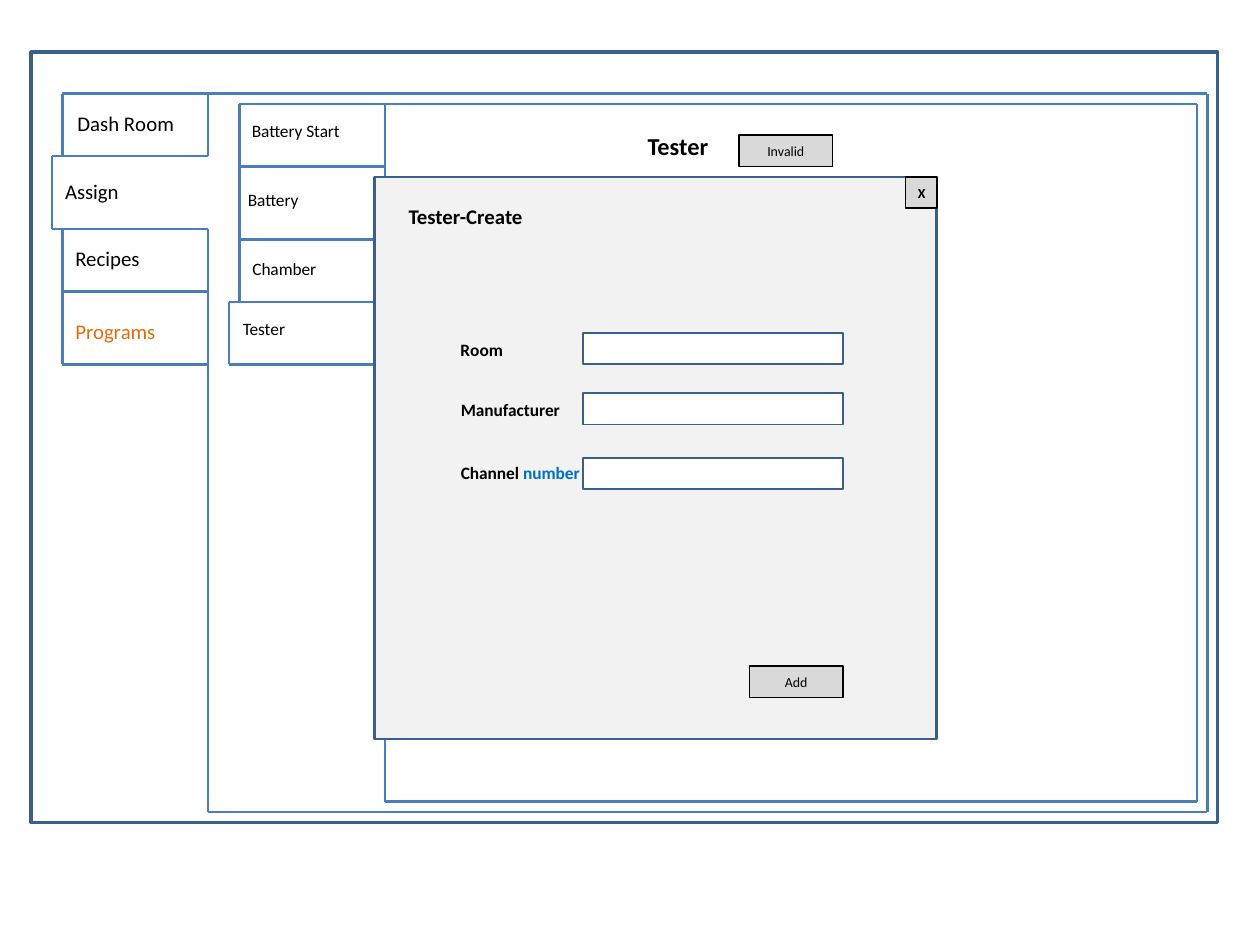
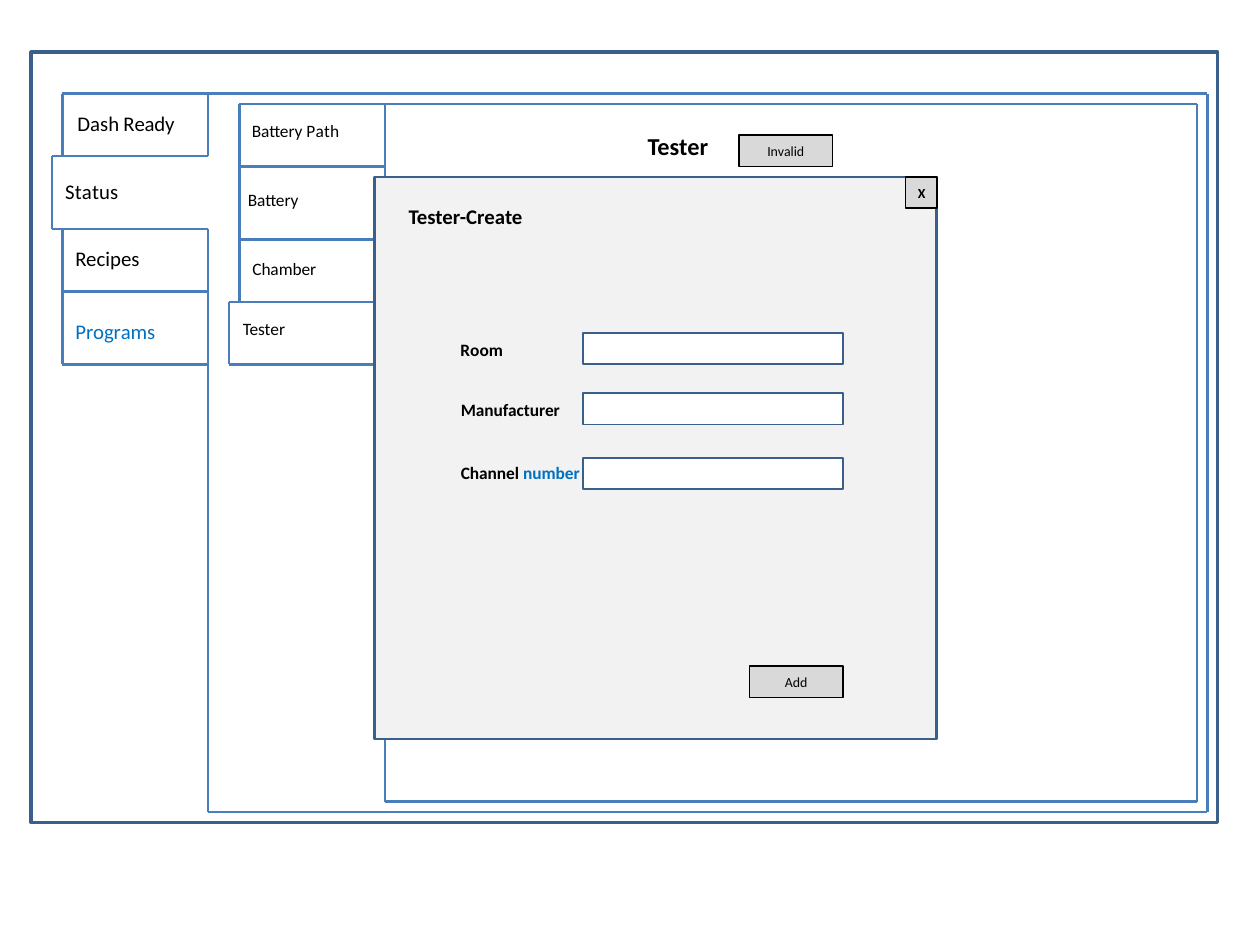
Dash Room: Room -> Ready
Start: Start -> Path
Assign at (92, 193): Assign -> Status
Programs colour: orange -> blue
